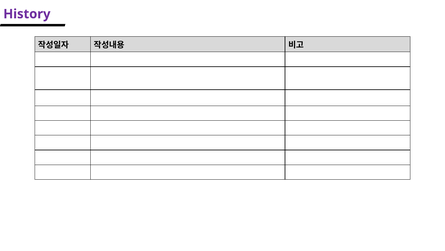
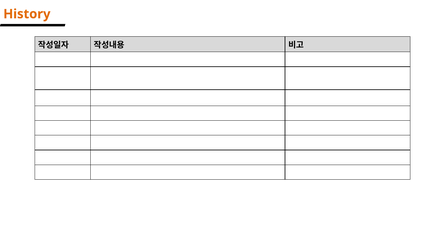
History colour: purple -> orange
